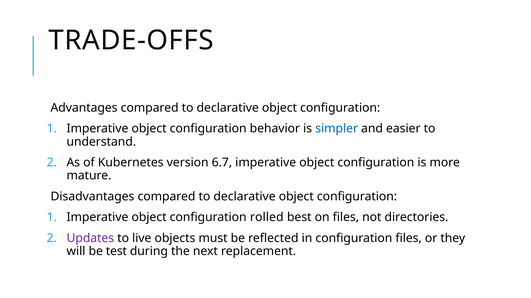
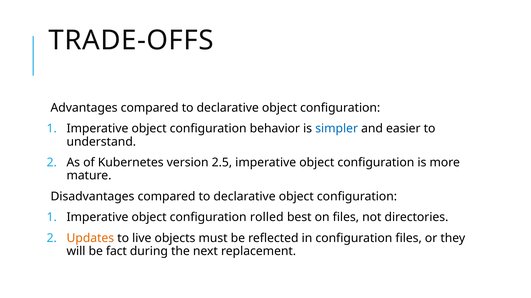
6.7: 6.7 -> 2.5
Updates colour: purple -> orange
test: test -> fact
